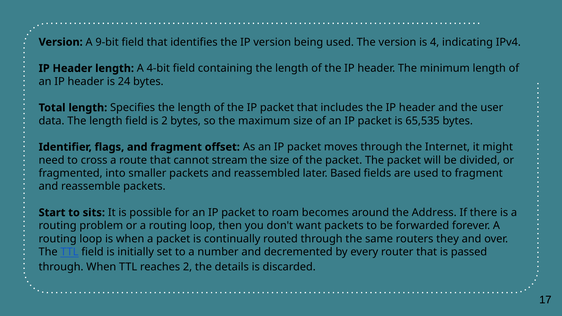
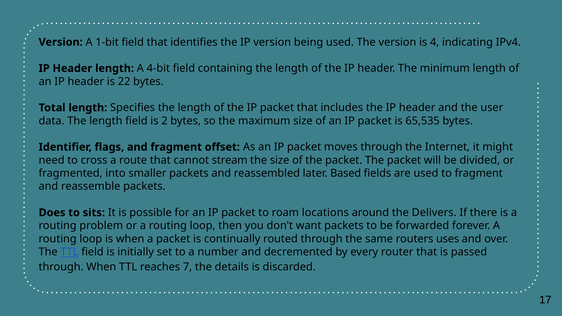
9-bit: 9-bit -> 1-bit
24: 24 -> 22
Start: Start -> Does
becomes: becomes -> locations
Address: Address -> Delivers
they: they -> uses
reaches 2: 2 -> 7
